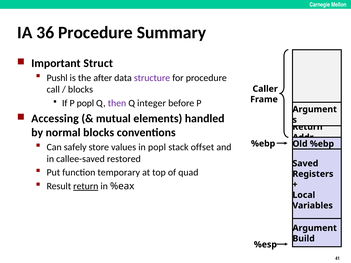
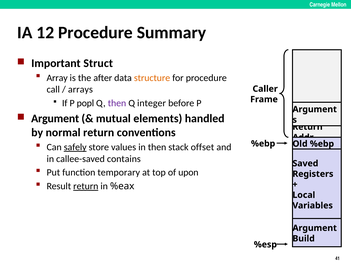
36: 36 -> 12
Pushl: Pushl -> Array
structure colour: purple -> orange
blocks at (80, 90): blocks -> arrays
Accessing at (55, 119): Accessing -> Argument
normal blocks: blocks -> return
safely underline: none -> present
in popl: popl -> then
restored: restored -> contains
quad: quad -> upon
